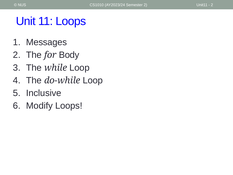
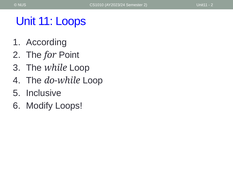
Messages: Messages -> According
Body: Body -> Point
